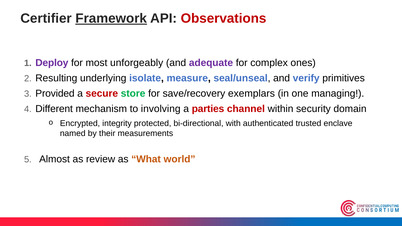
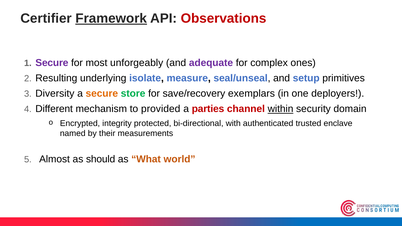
Deploy at (52, 63): Deploy -> Secure
verify: verify -> setup
Provided: Provided -> Diversity
secure at (102, 94) colour: red -> orange
managing: managing -> deployers
involving: involving -> provided
within underline: none -> present
review: review -> should
